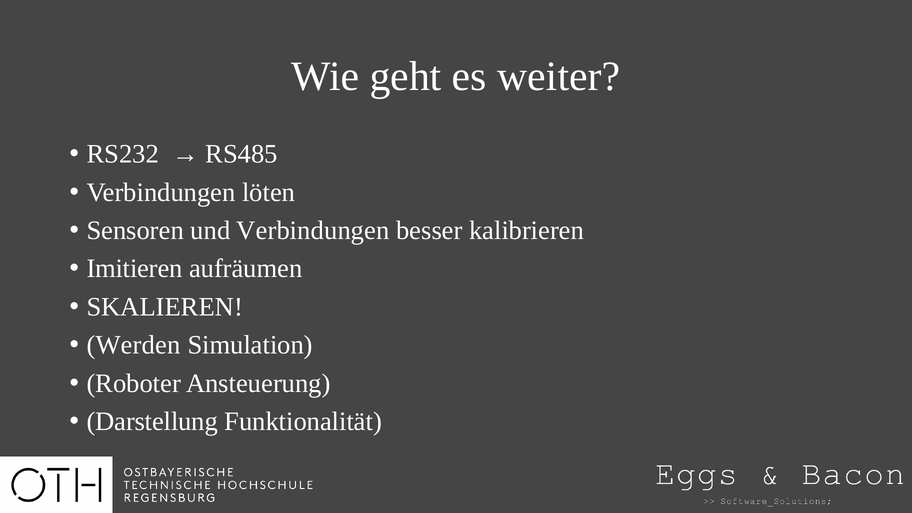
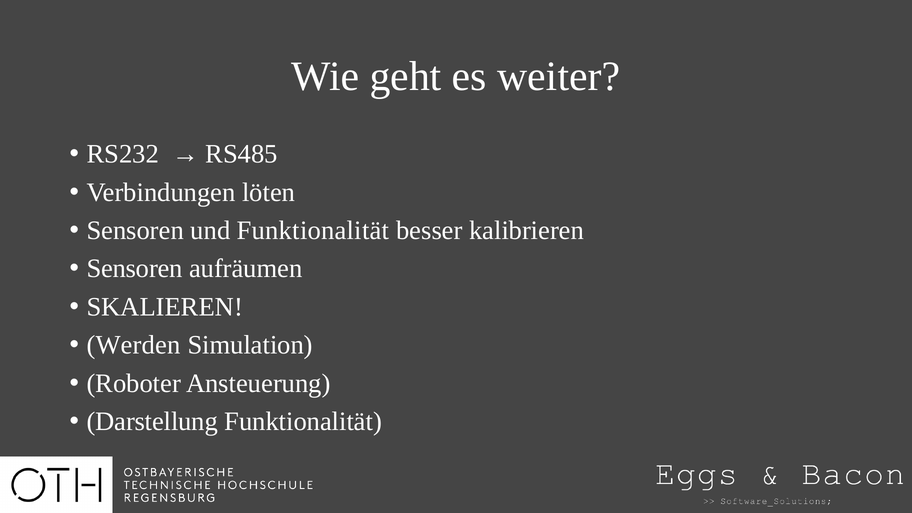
und Verbindungen: Verbindungen -> Funktionalität
Imitieren at (135, 269): Imitieren -> Sensoren
